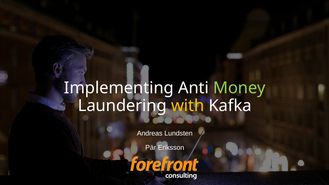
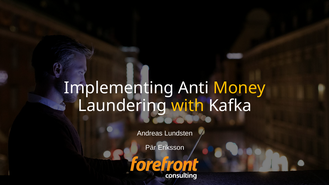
Money colour: light green -> yellow
